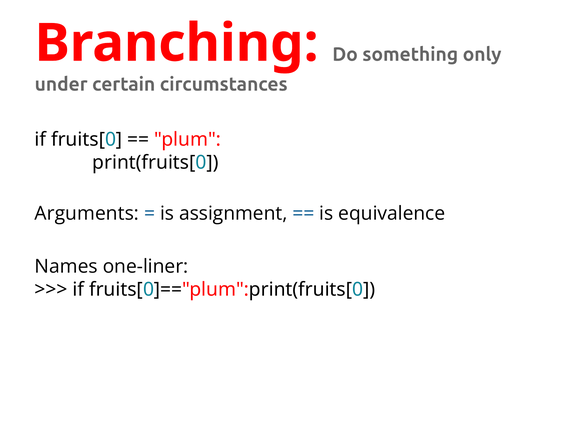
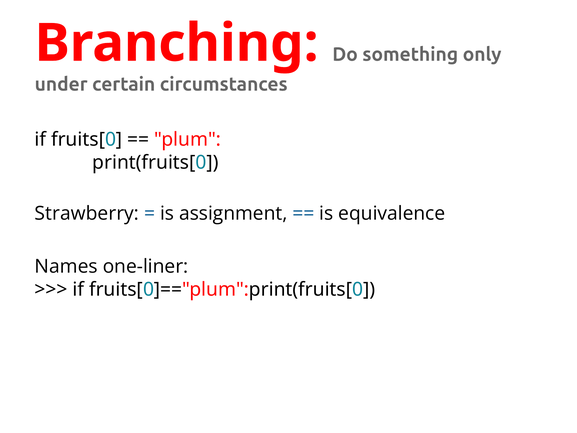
Arguments: Arguments -> Strawberry
